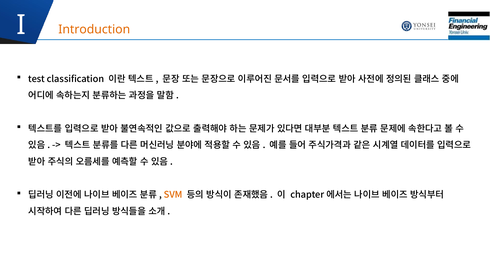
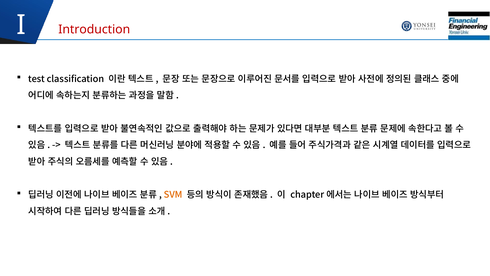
Introduction colour: orange -> red
